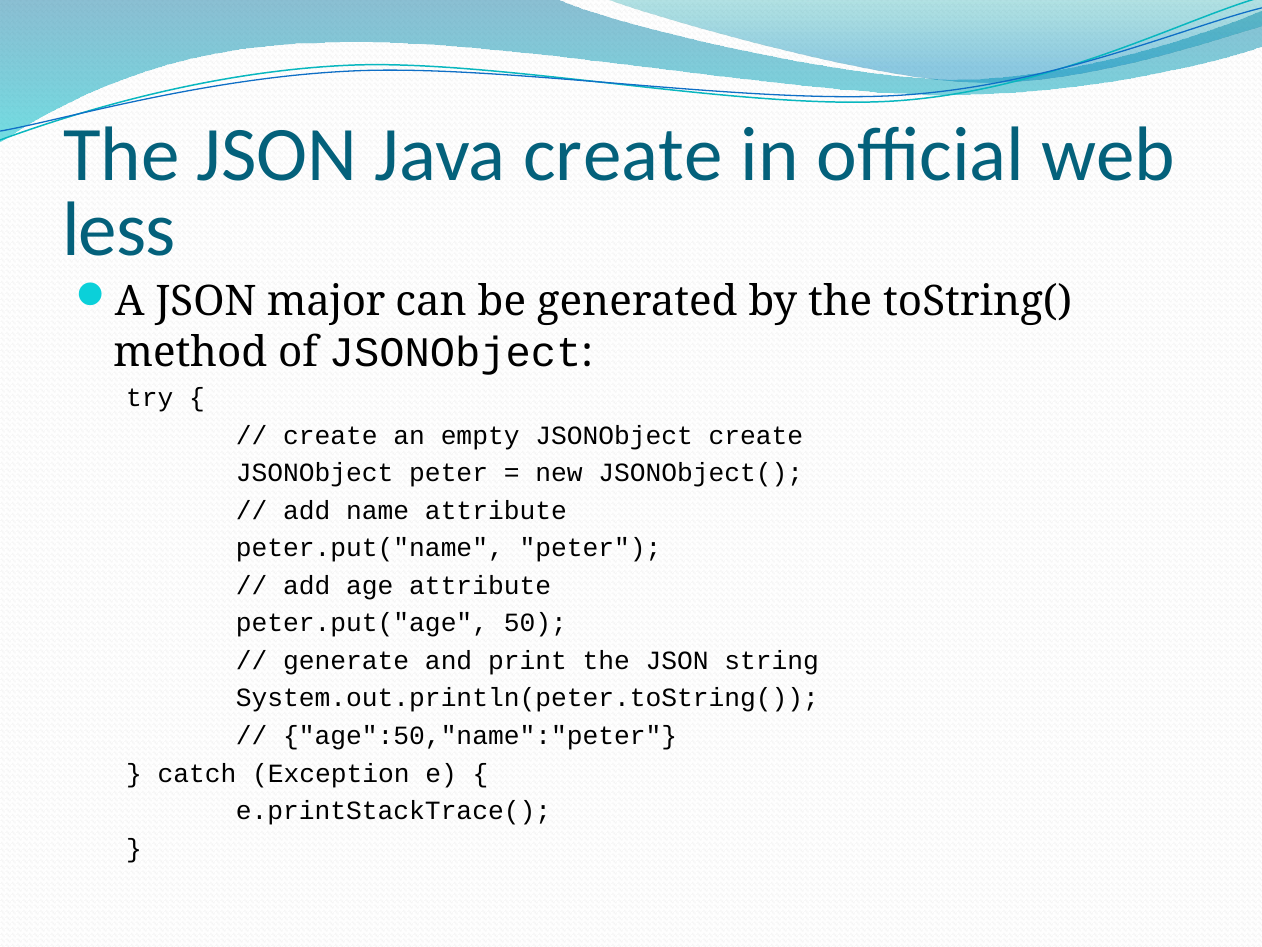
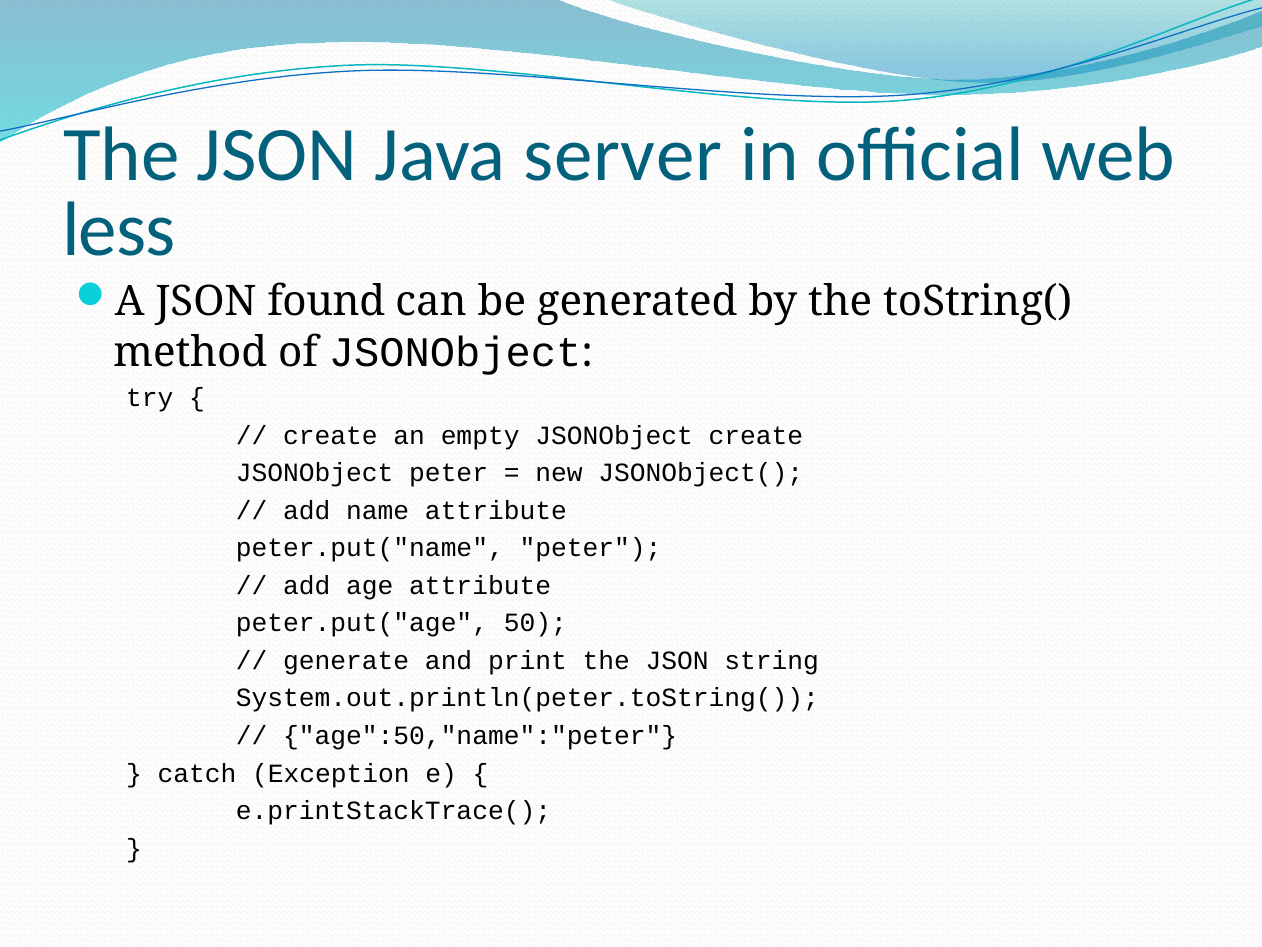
Java create: create -> server
major: major -> found
